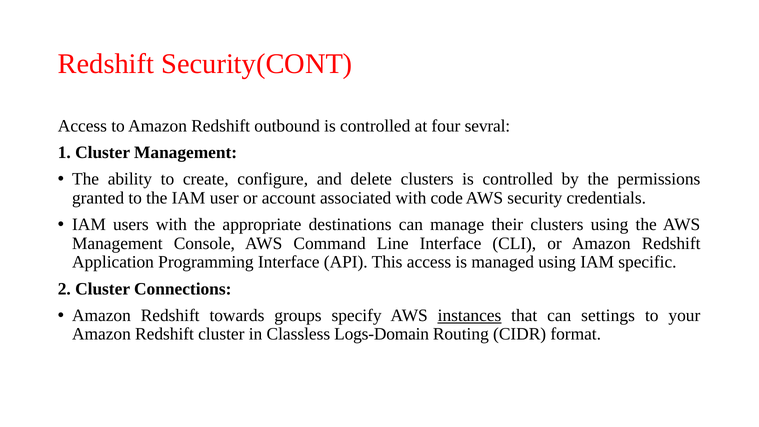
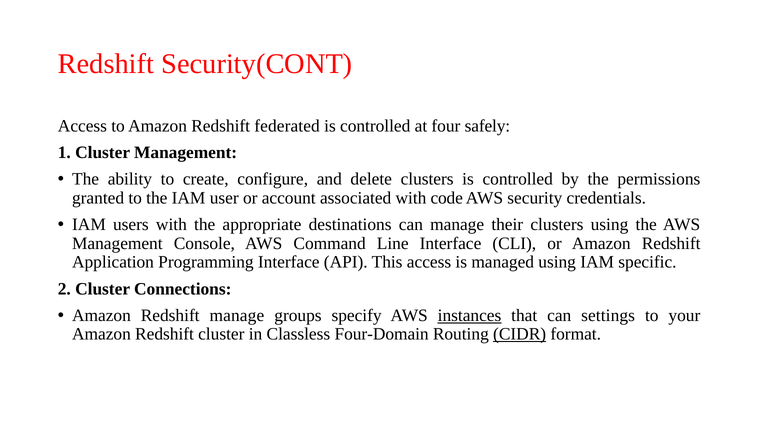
outbound: outbound -> federated
sevral: sevral -> safely
Redshift towards: towards -> manage
Logs-Domain: Logs-Domain -> Four-Domain
CIDR underline: none -> present
